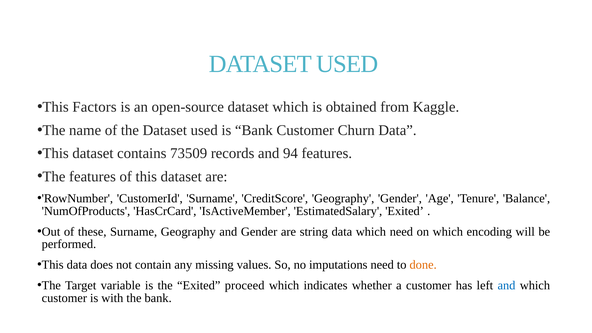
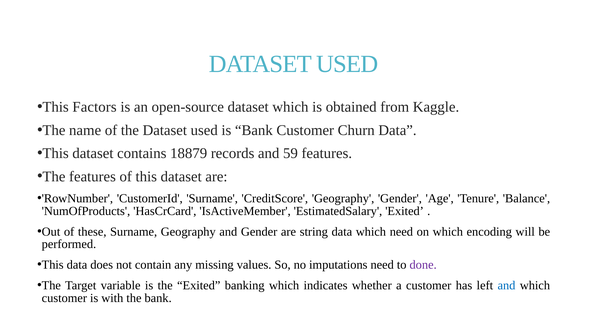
73509: 73509 -> 18879
94: 94 -> 59
done colour: orange -> purple
proceed: proceed -> banking
